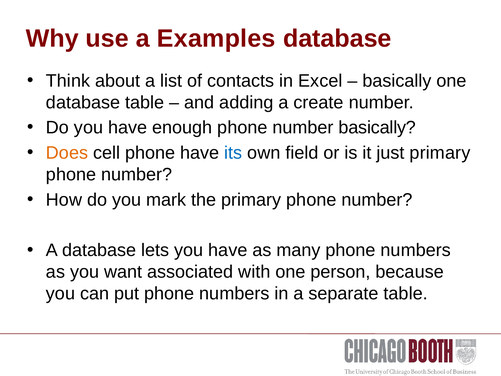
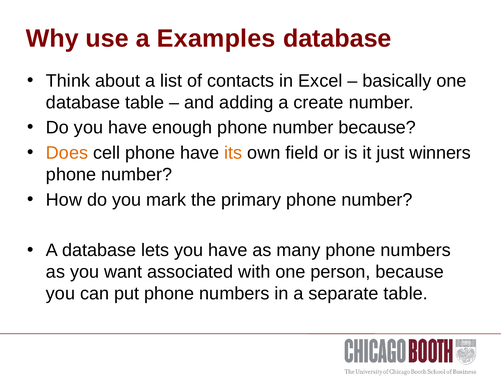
number basically: basically -> because
its colour: blue -> orange
just primary: primary -> winners
